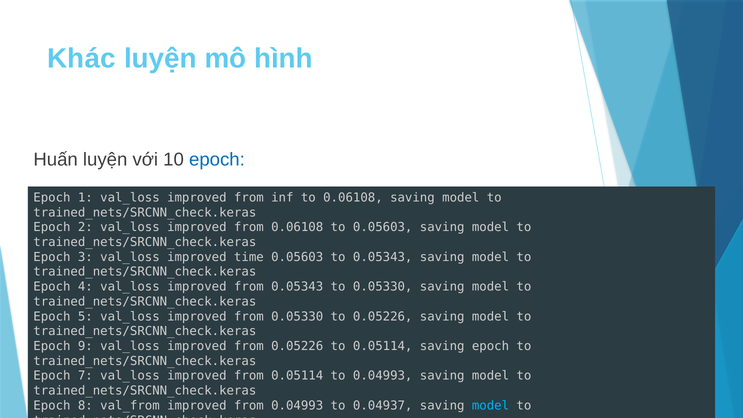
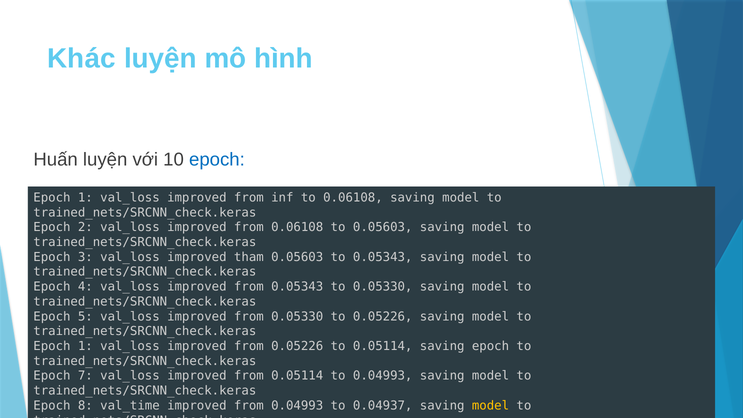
time: time -> tham
9 at (85, 346): 9 -> 1
val_from: val_from -> val_time
model at (491, 406) colour: light blue -> yellow
